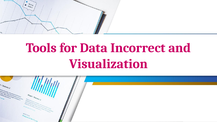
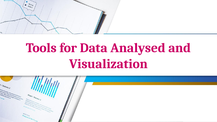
Incorrect: Incorrect -> Analysed
